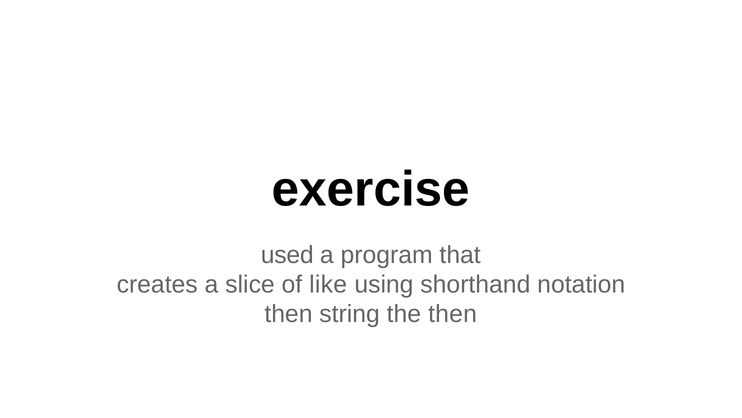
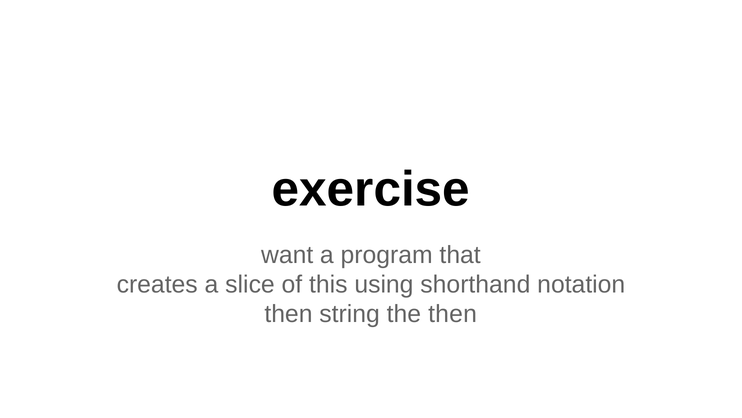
used: used -> want
like: like -> this
